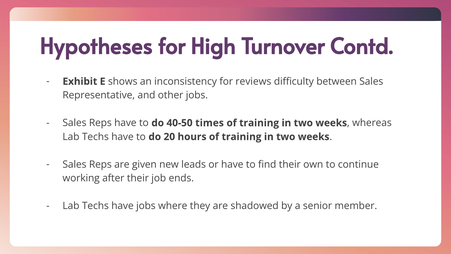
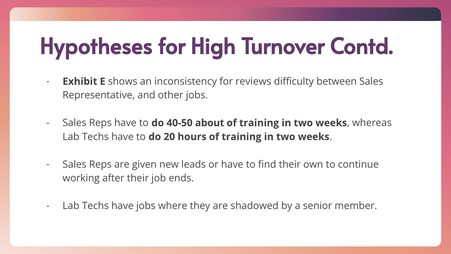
times: times -> about
